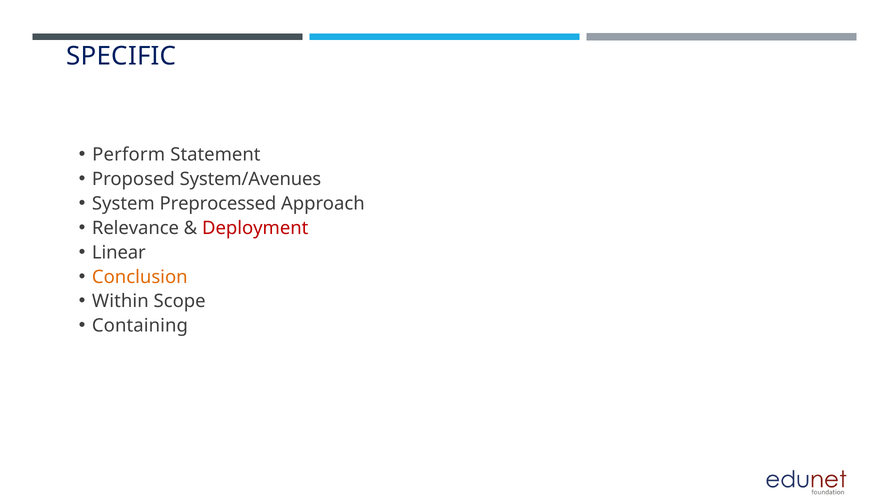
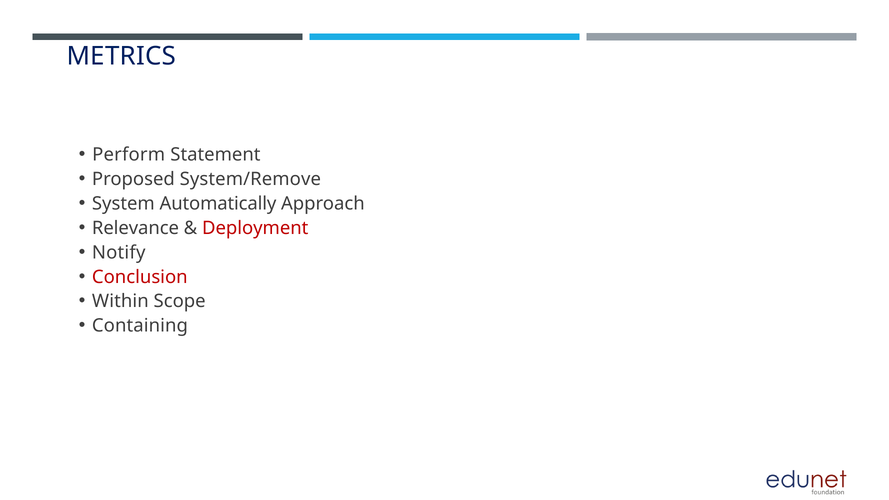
SPECIFIC: SPECIFIC -> METRICS
System/Avenues: System/Avenues -> System/Remove
Preprocessed: Preprocessed -> Automatically
Linear: Linear -> Notify
Conclusion colour: orange -> red
